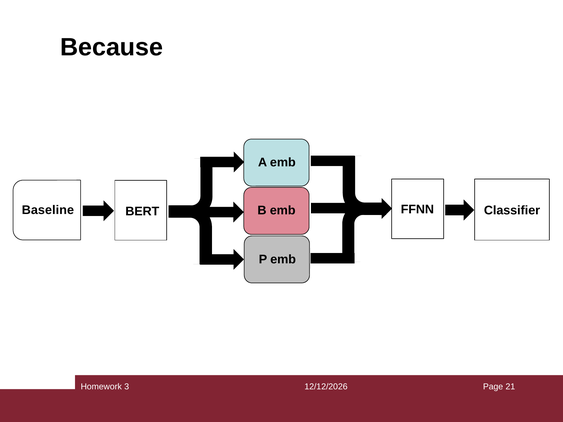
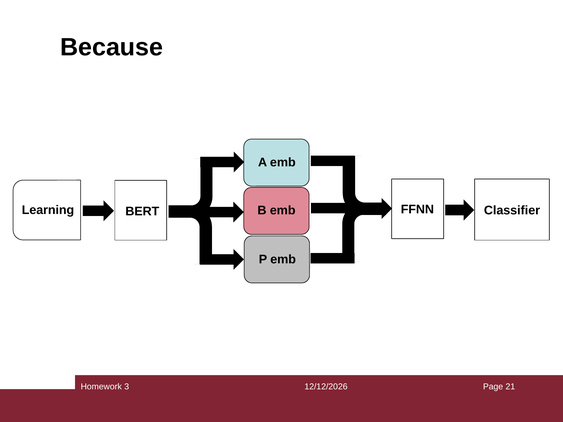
Baseline: Baseline -> Learning
